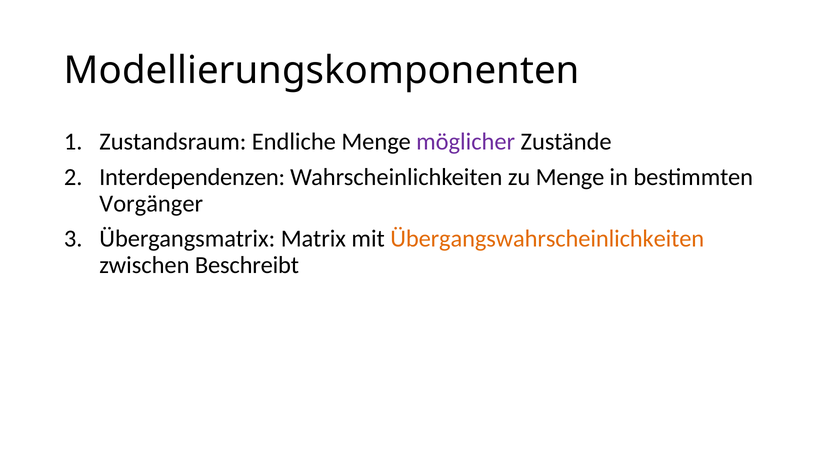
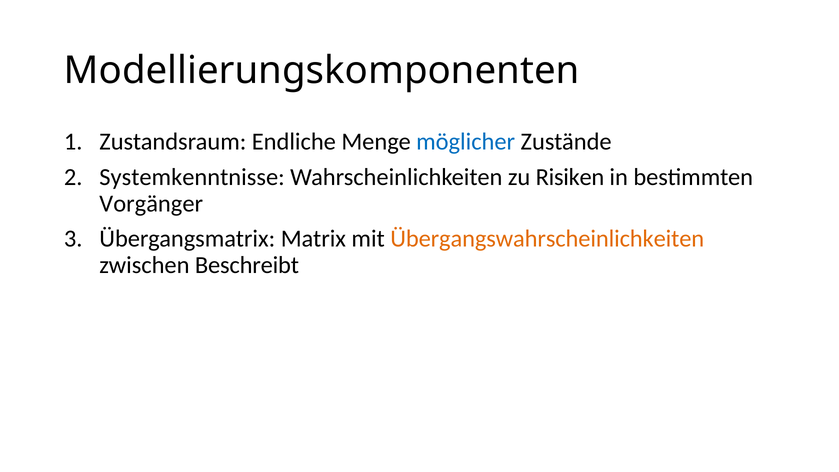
möglicher colour: purple -> blue
Interdependenzen: Interdependenzen -> Systemkenntnisse
zu Menge: Menge -> Risiken
